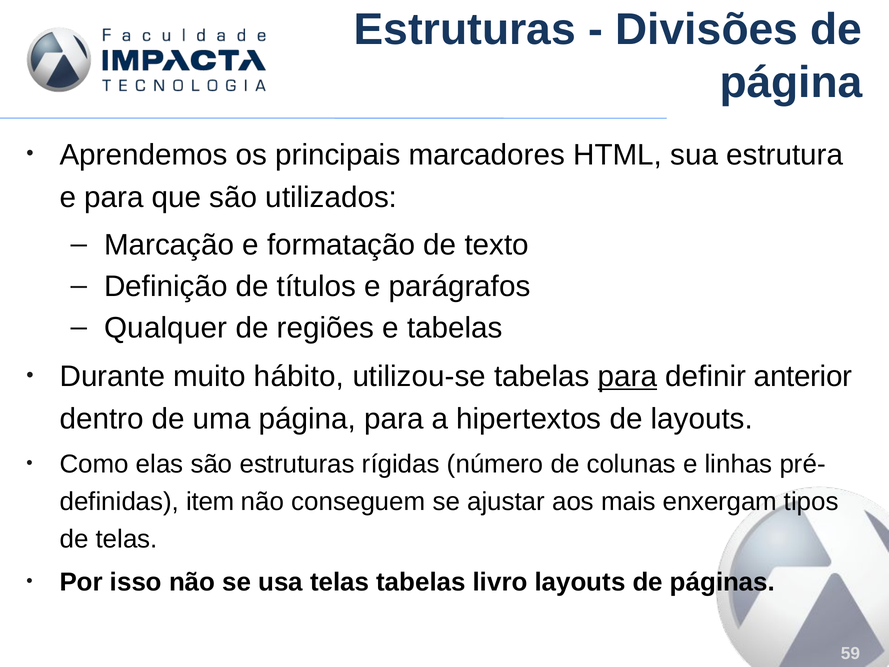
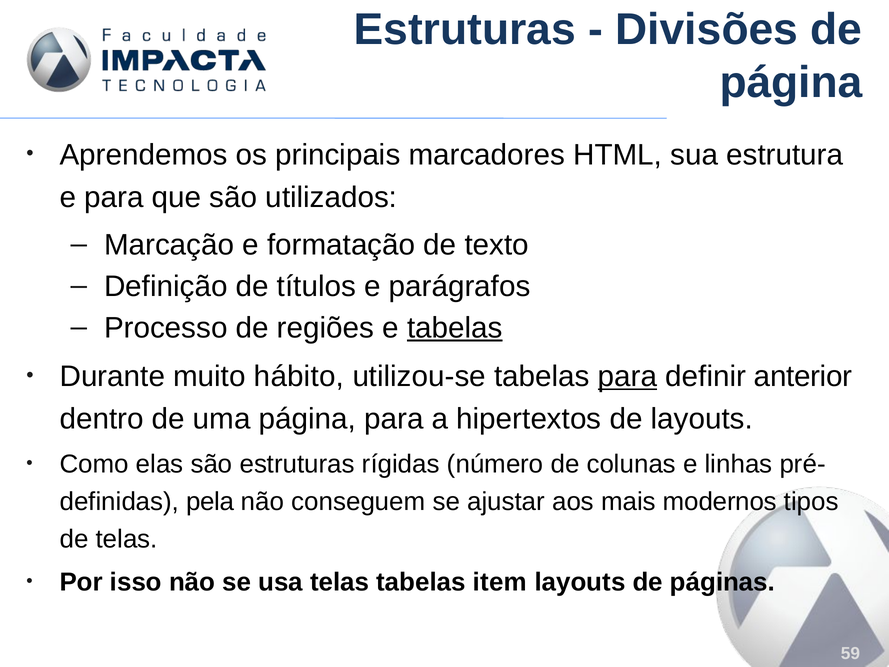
Qualquer: Qualquer -> Processo
tabelas at (455, 328) underline: none -> present
item: item -> pela
enxergam: enxergam -> modernos
livro: livro -> item
